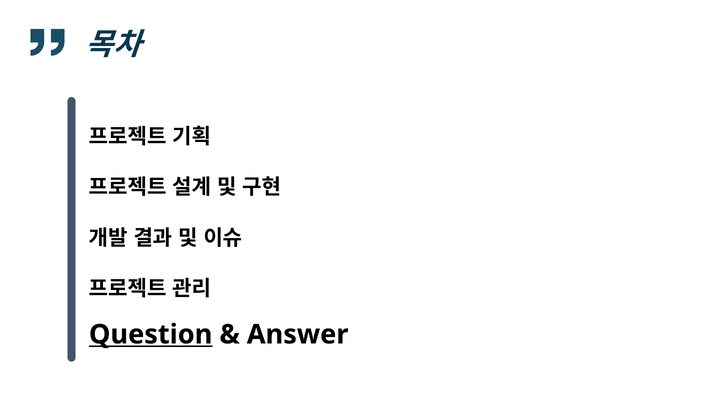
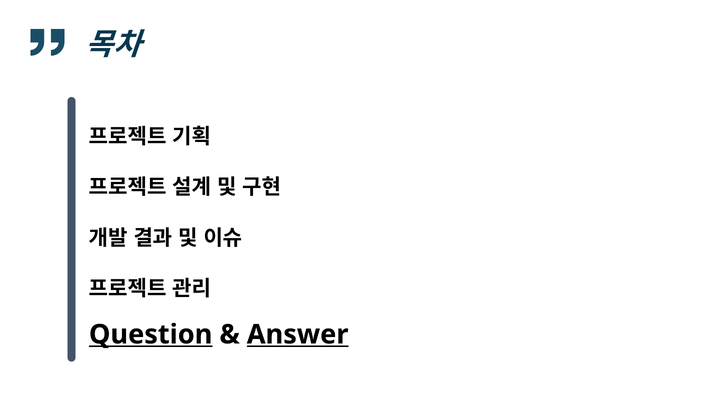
Answer underline: none -> present
